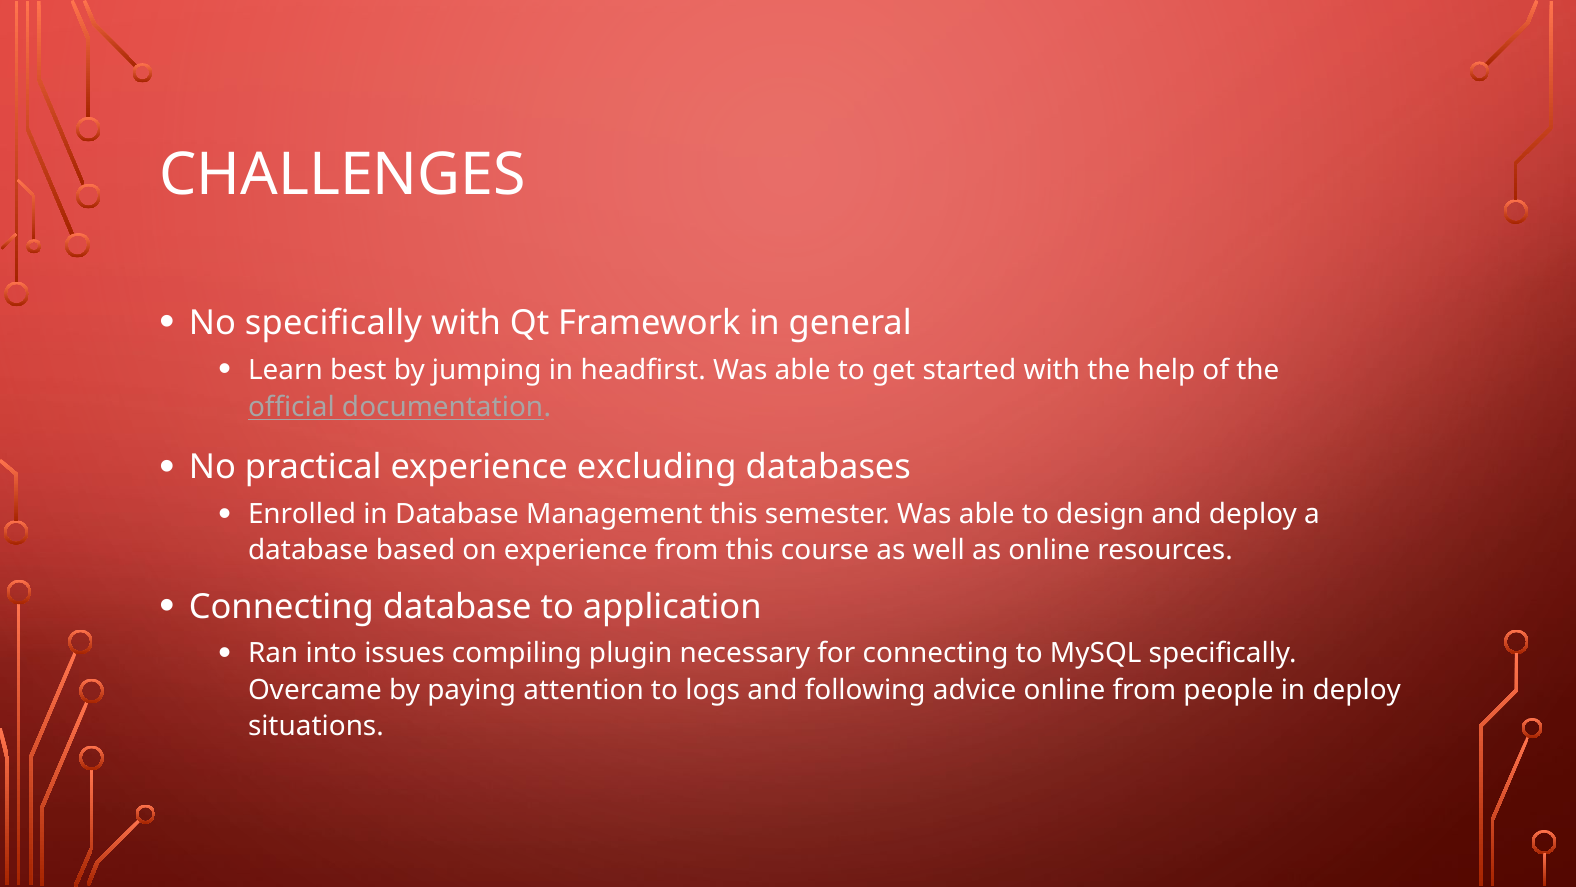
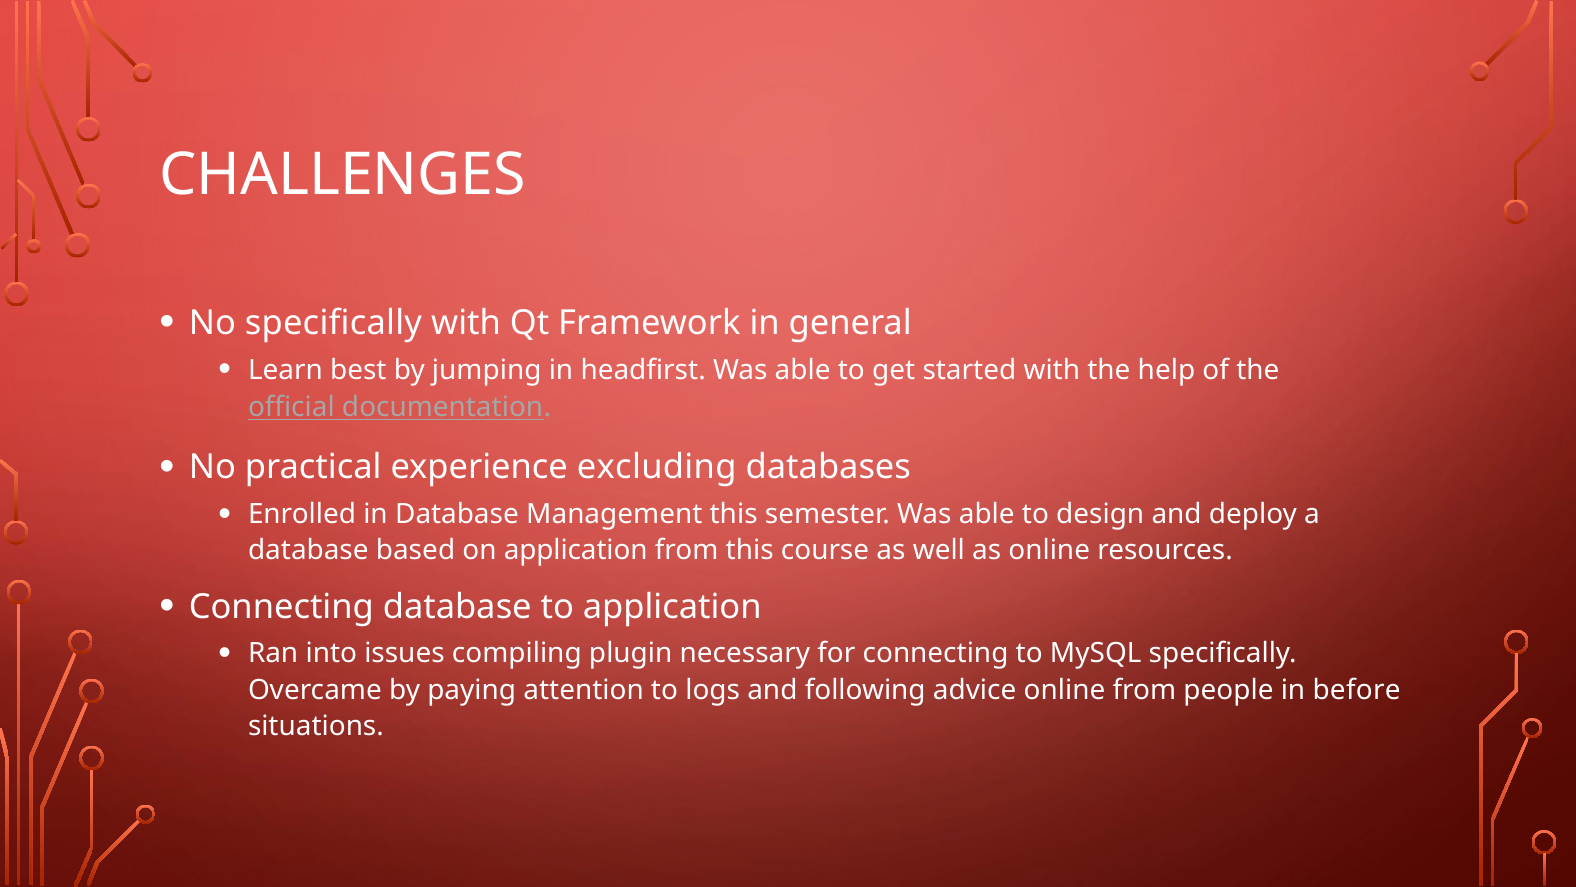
on experience: experience -> application
in deploy: deploy -> before
